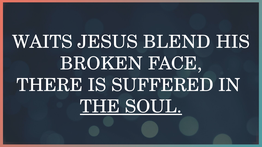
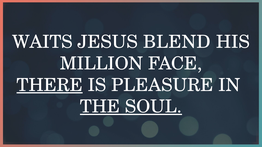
BROKEN: BROKEN -> MILLION
THERE underline: none -> present
SUFFERED: SUFFERED -> PLEASURE
